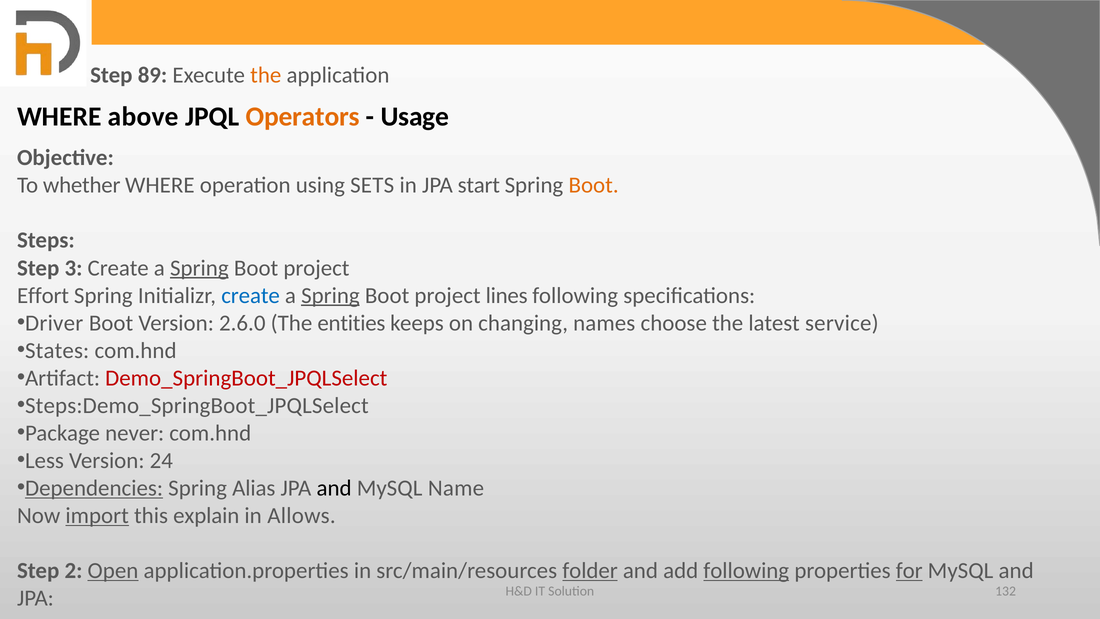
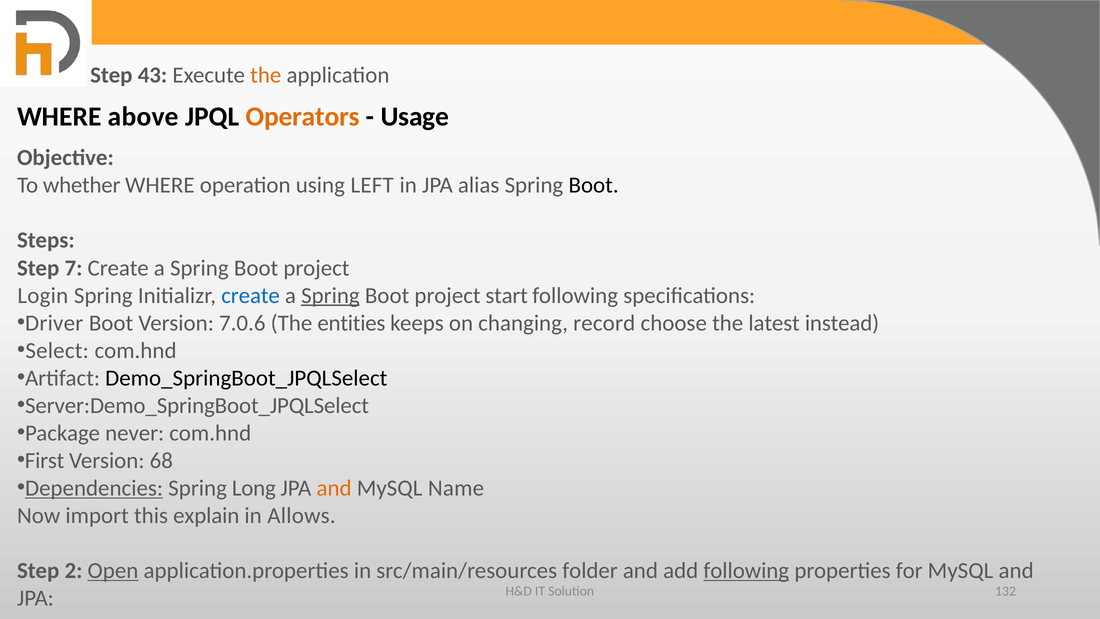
89: 89 -> 43
SETS: SETS -> LEFT
start: start -> alias
Boot at (594, 185) colour: orange -> black
3: 3 -> 7
Spring at (199, 268) underline: present -> none
Effort: Effort -> Login
lines: lines -> start
2.6.0: 2.6.0 -> 7.0.6
names: names -> record
service: service -> instead
States: States -> Select
Demo_SpringBoot_JPQLSelect colour: red -> black
Steps:Demo_SpringBoot_JPQLSelect: Steps:Demo_SpringBoot_JPQLSelect -> Server:Demo_SpringBoot_JPQLSelect
Less: Less -> First
24: 24 -> 68
Alias: Alias -> Long
and at (334, 488) colour: black -> orange
import underline: present -> none
folder underline: present -> none
for underline: present -> none
